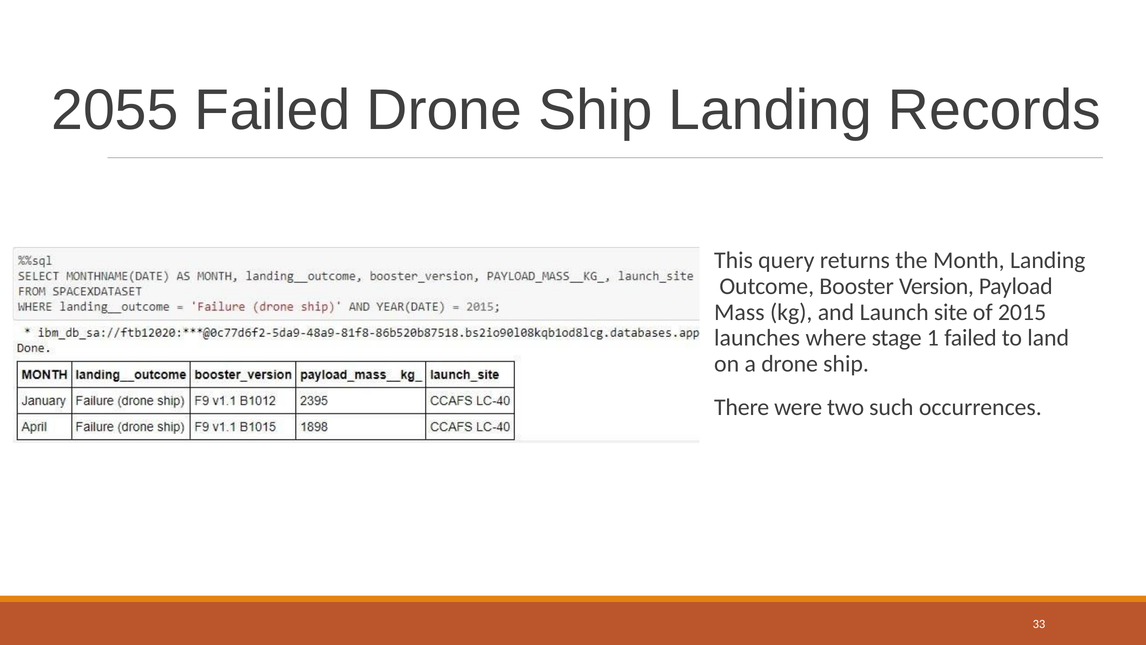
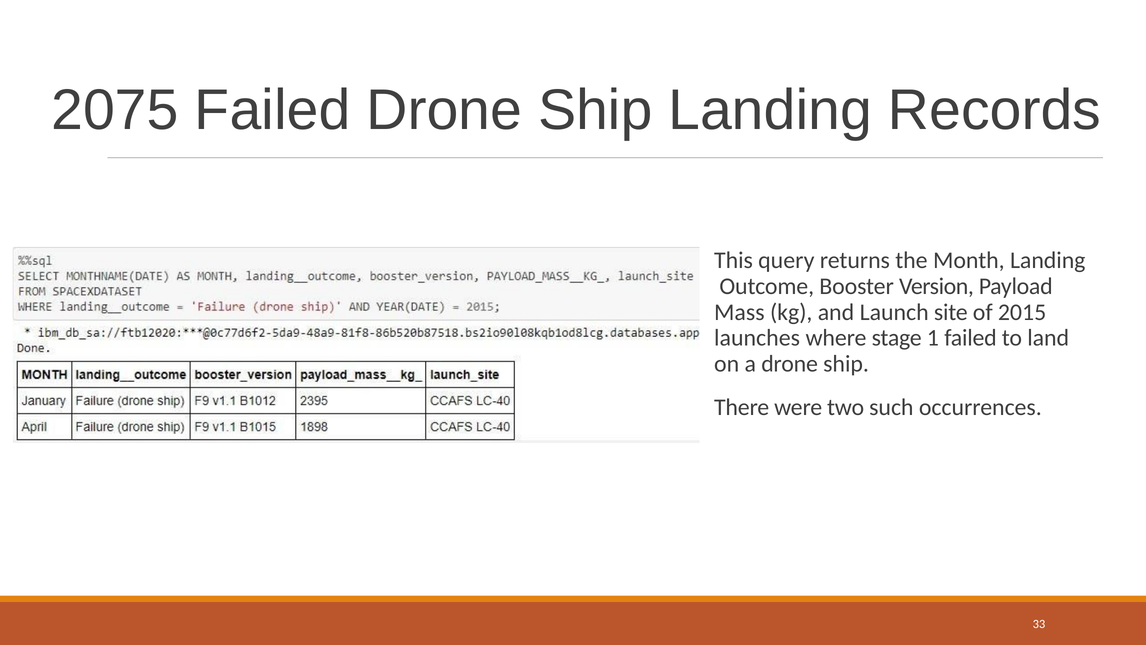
2055: 2055 -> 2075
